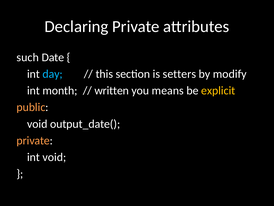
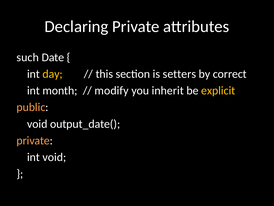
day colour: light blue -> yellow
modify: modify -> correct
written: written -> modify
means: means -> inherit
